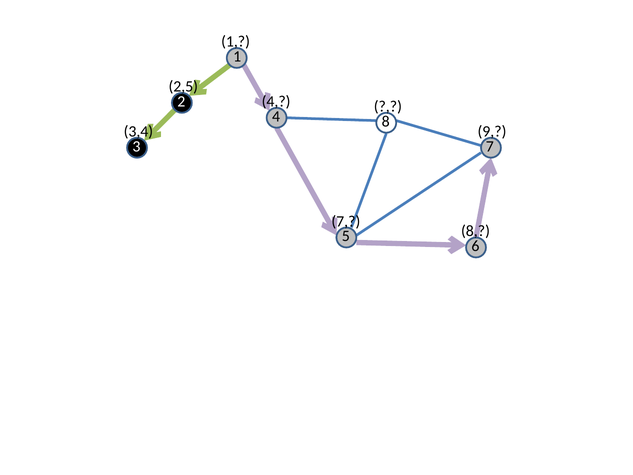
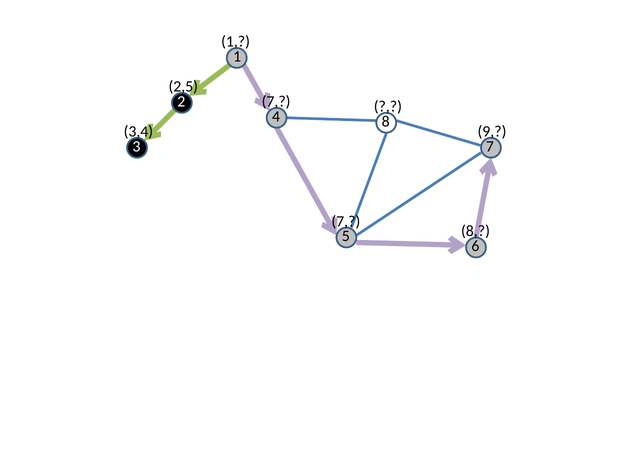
4 at (276, 102): 4 -> 7
